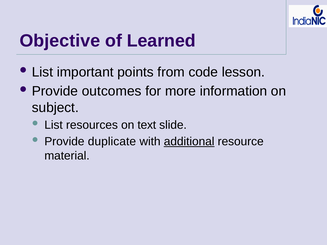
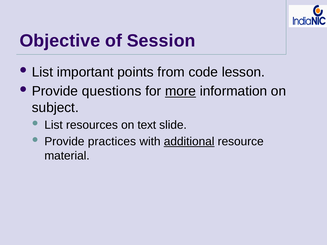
Learned: Learned -> Session
outcomes: outcomes -> questions
more underline: none -> present
duplicate: duplicate -> practices
